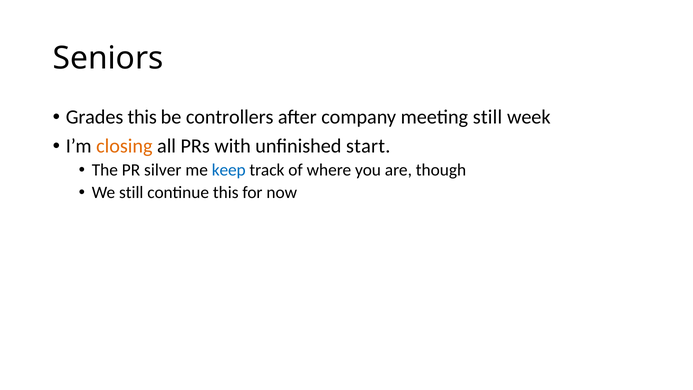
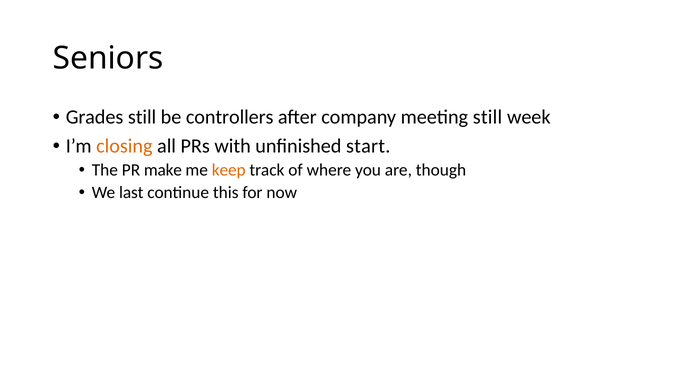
Grades this: this -> still
silver: silver -> make
keep colour: blue -> orange
We still: still -> last
